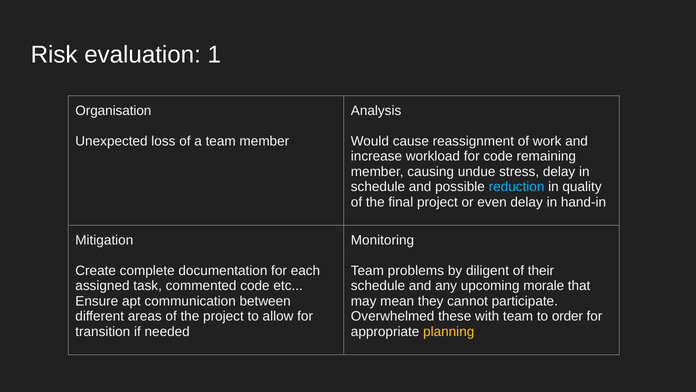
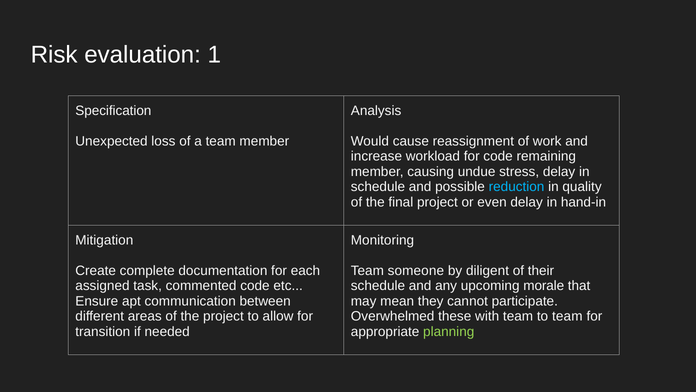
Organisation: Organisation -> Specification
problems: problems -> someone
to order: order -> team
planning colour: yellow -> light green
